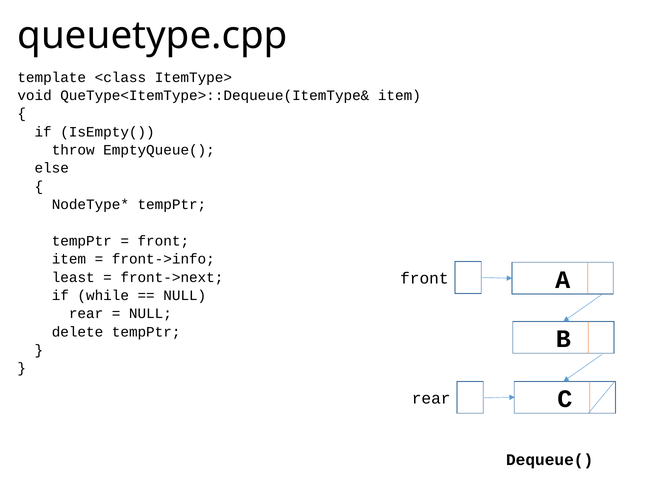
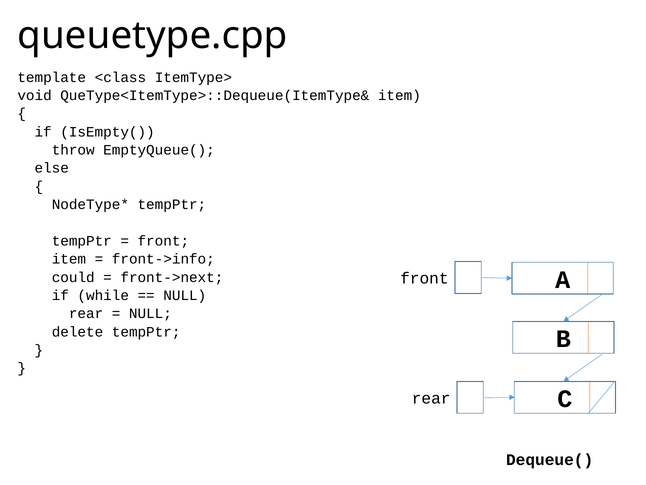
least: least -> could
